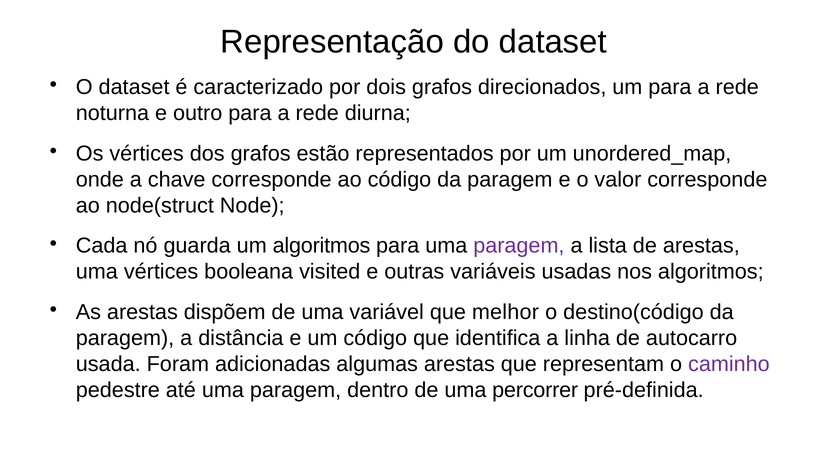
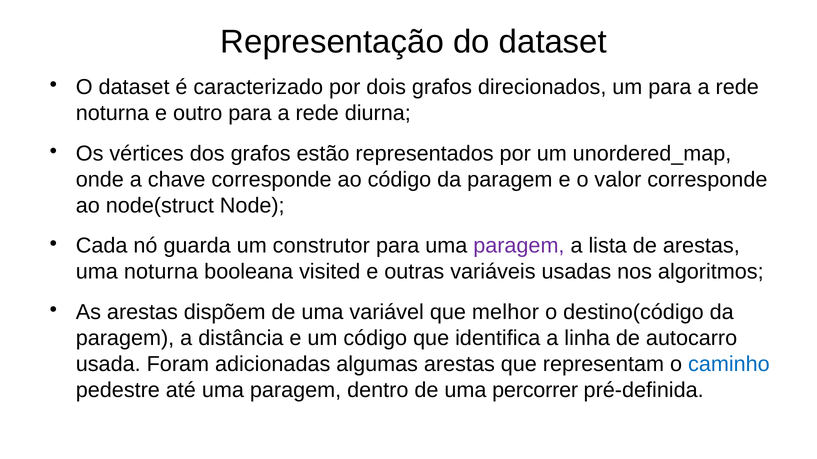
um algoritmos: algoritmos -> construtor
uma vértices: vértices -> noturna
caminho colour: purple -> blue
